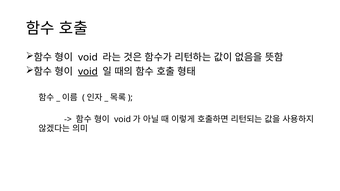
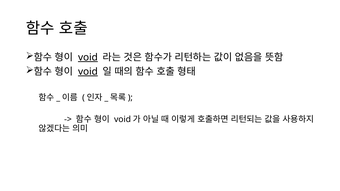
void at (88, 57) underline: none -> present
